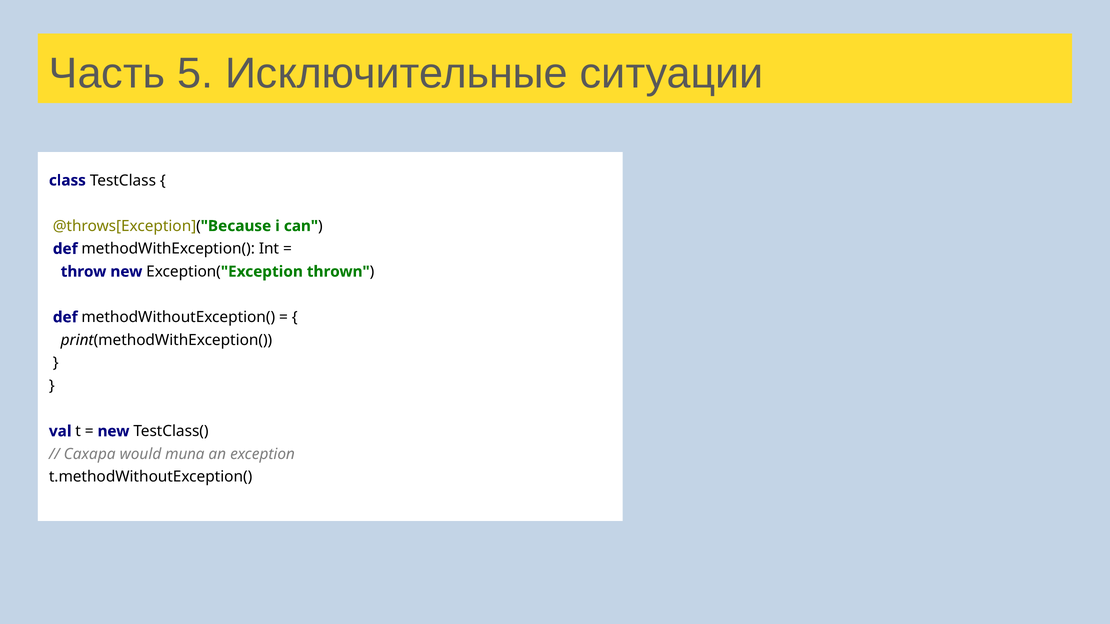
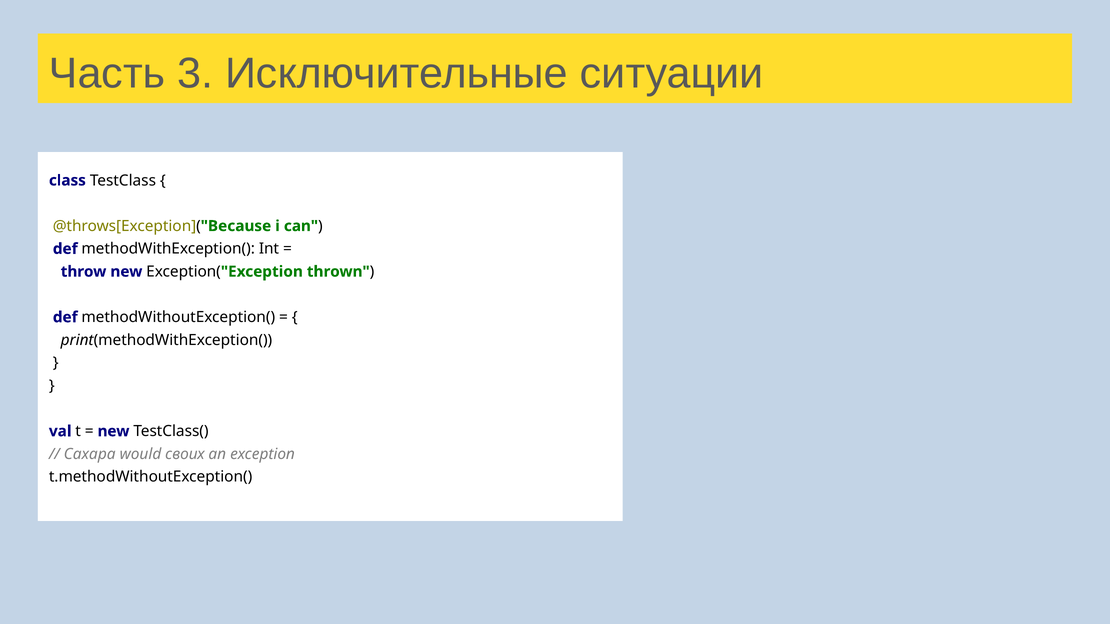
5: 5 -> 3
типа: типа -> своих
